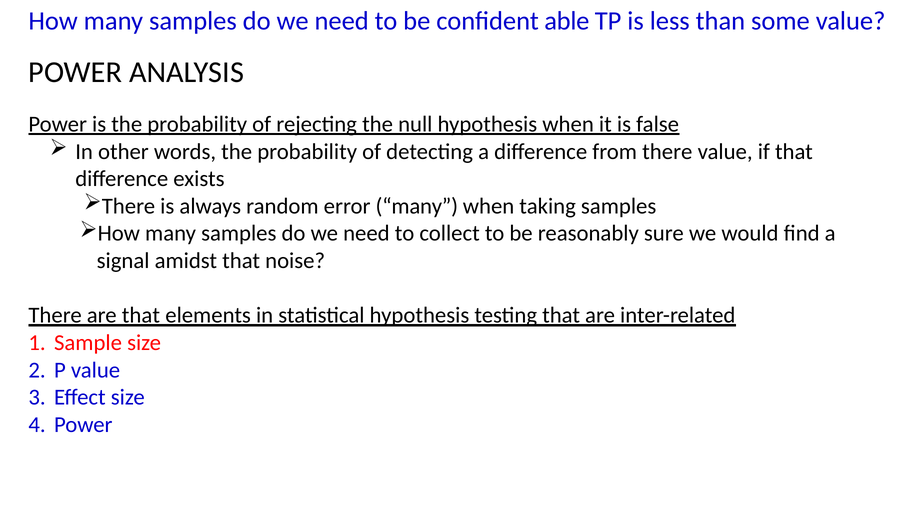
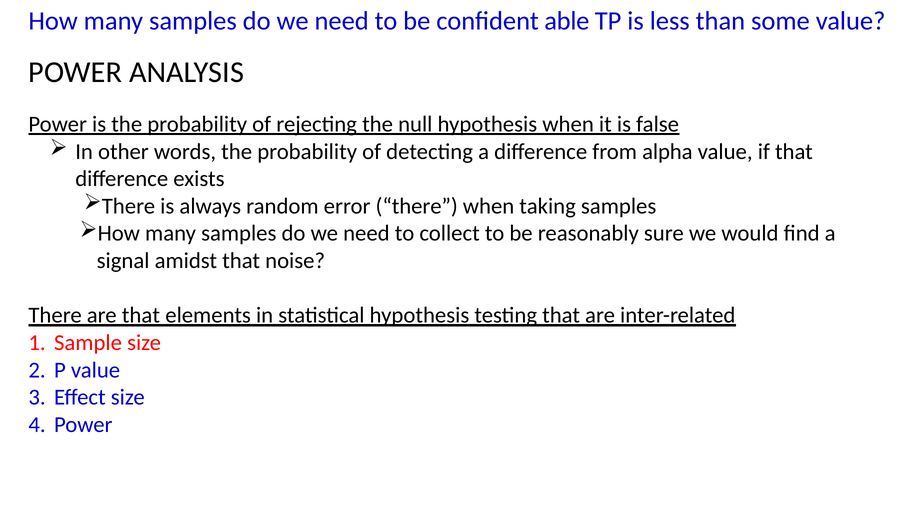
from there: there -> alpha
error many: many -> there
